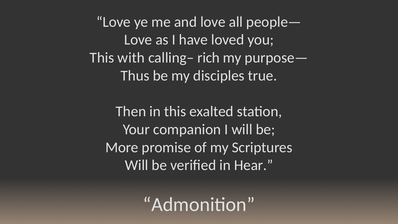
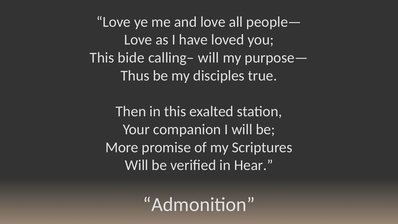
with: with -> bide
calling– rich: rich -> will
